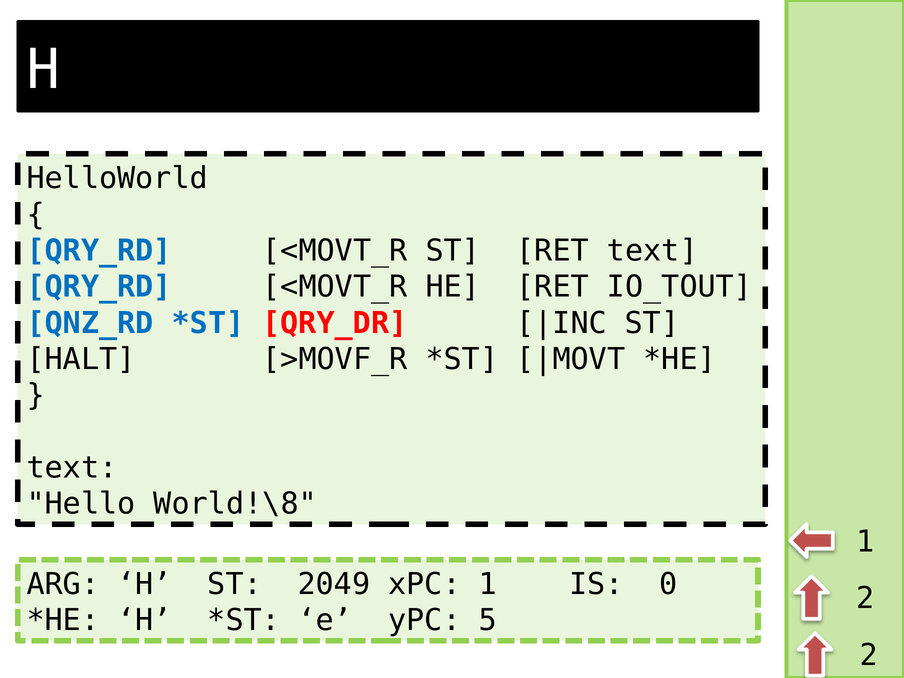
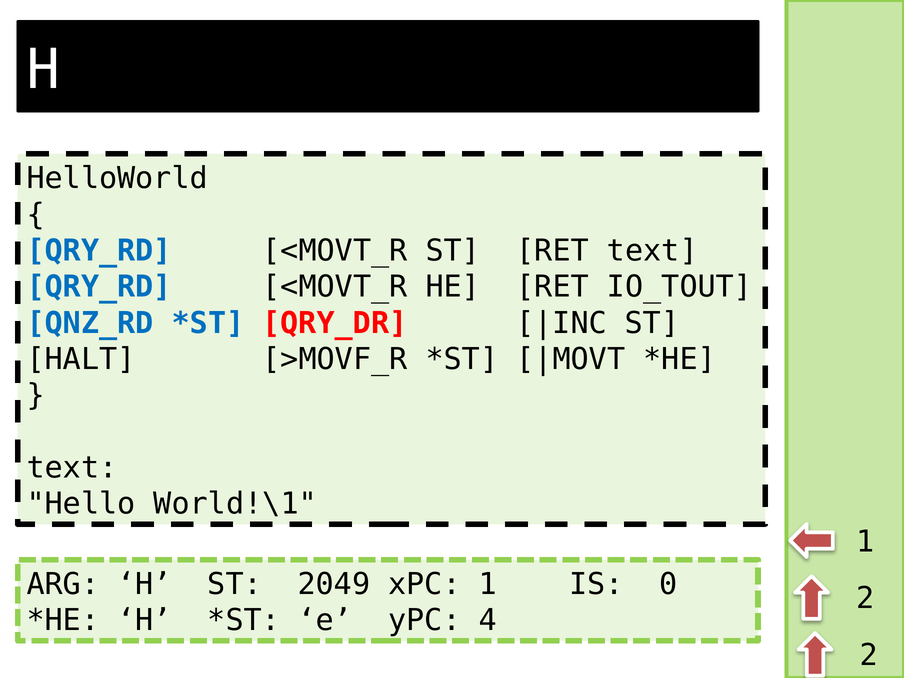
World!\8: World!\8 -> World!\1
5: 5 -> 4
